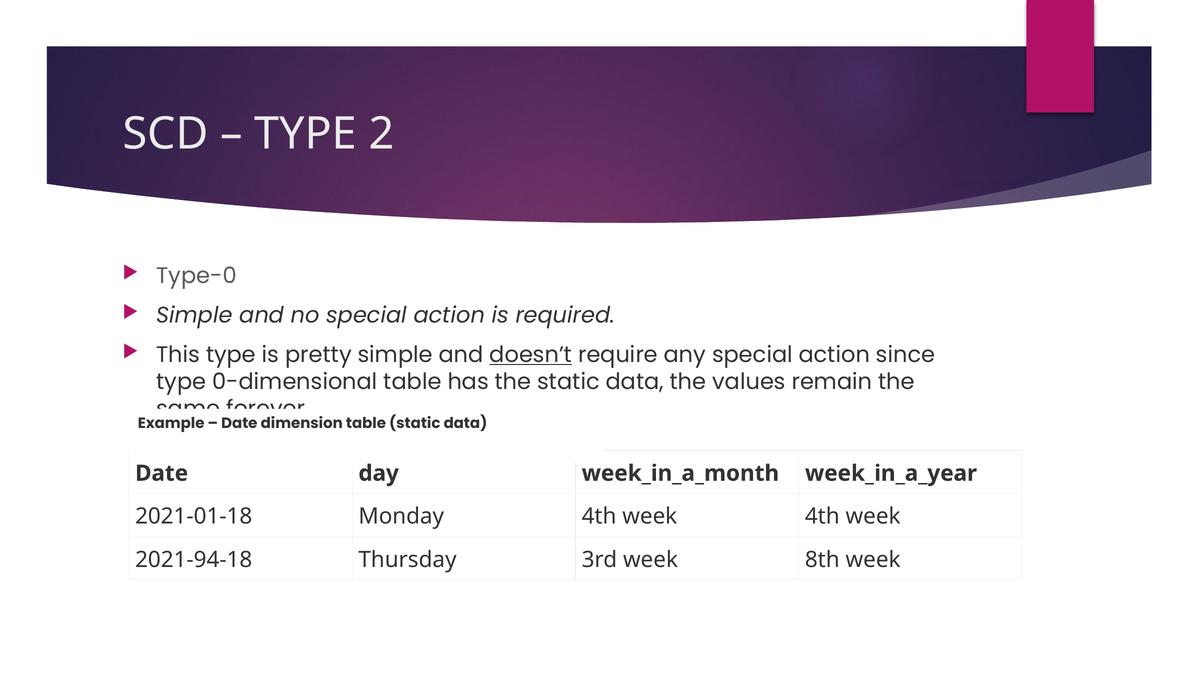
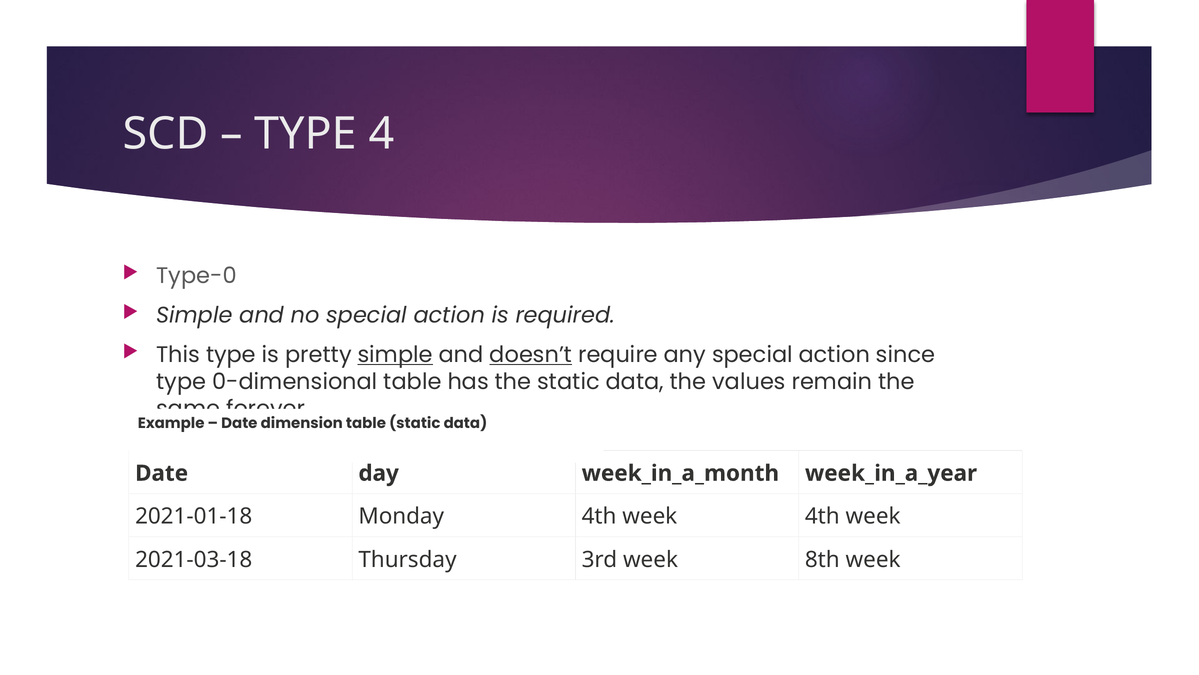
2: 2 -> 4
simple at (395, 355) underline: none -> present
2021-94-18: 2021-94-18 -> 2021-03-18
